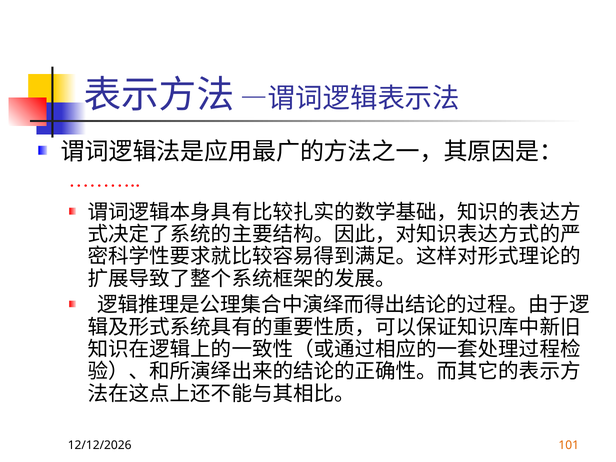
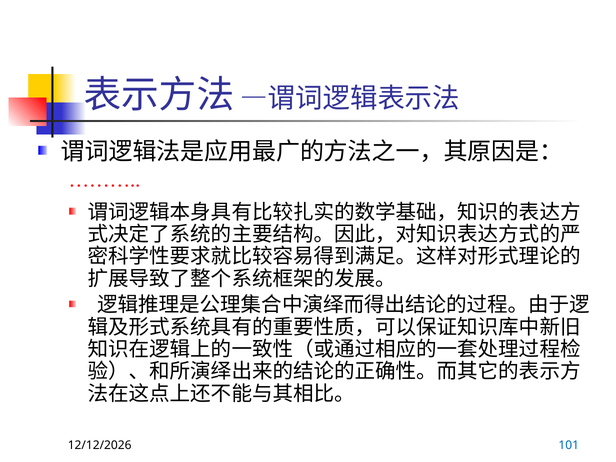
101 colour: orange -> blue
